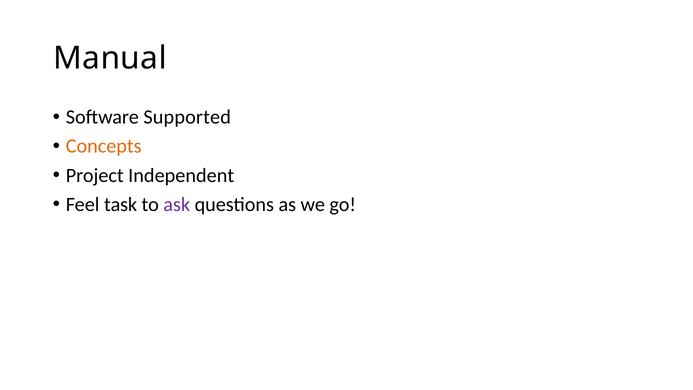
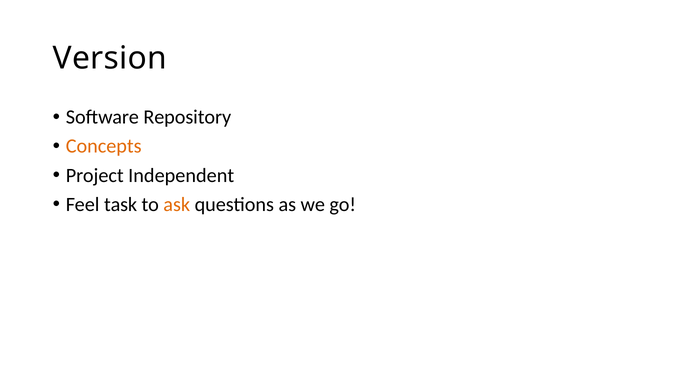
Manual: Manual -> Version
Supported: Supported -> Repository
ask colour: purple -> orange
